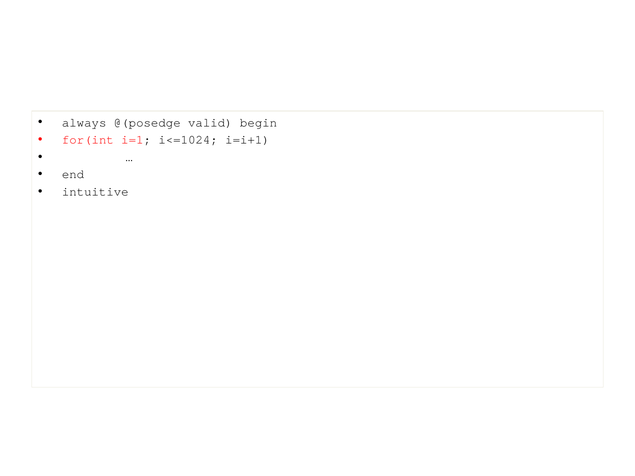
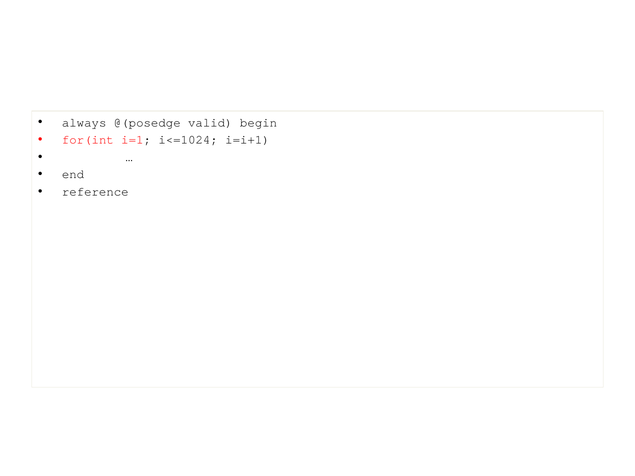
intuitive: intuitive -> reference
